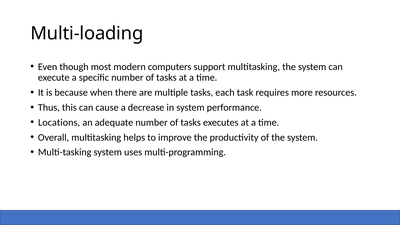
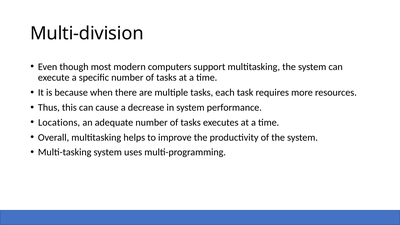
Multi-loading: Multi-loading -> Multi-division
